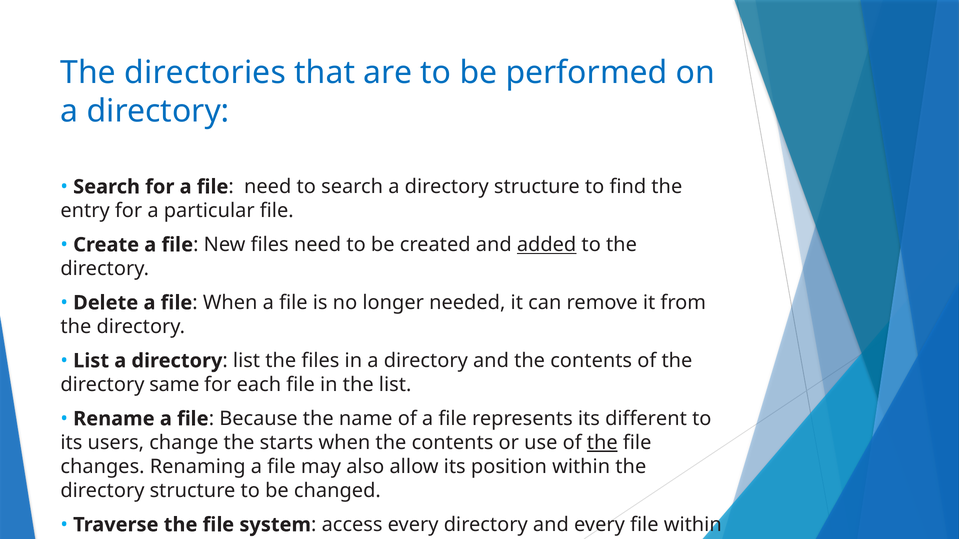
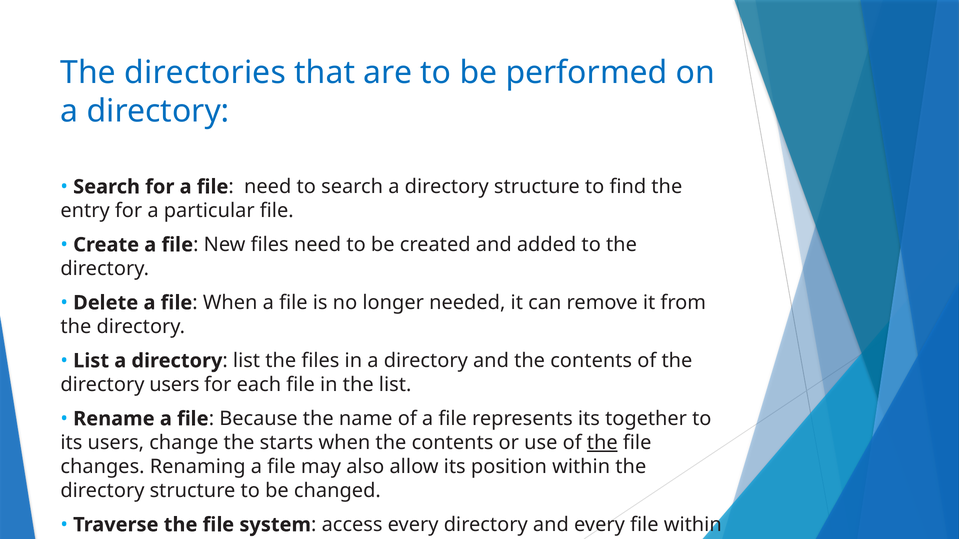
added underline: present -> none
directory same: same -> users
different: different -> together
